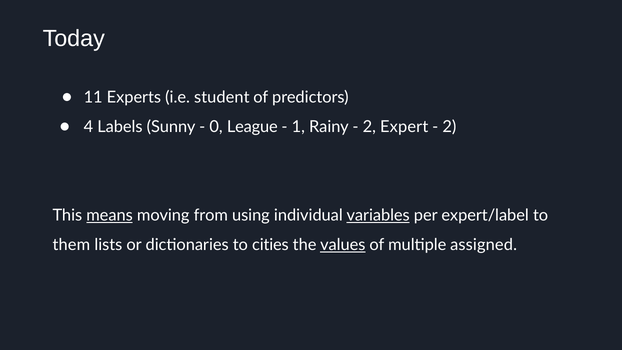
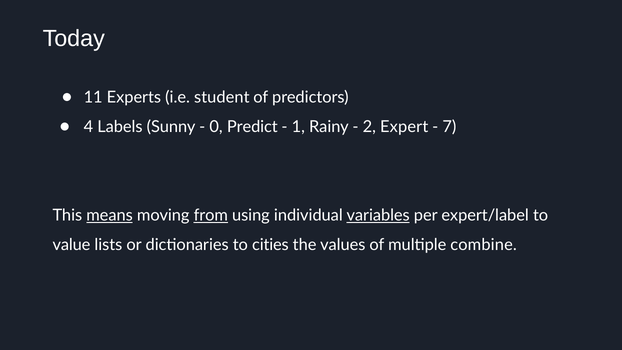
League: League -> Predict
2 at (449, 127): 2 -> 7
from underline: none -> present
them: them -> value
values underline: present -> none
assigned: assigned -> combine
